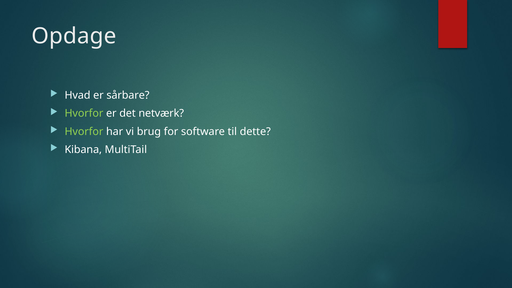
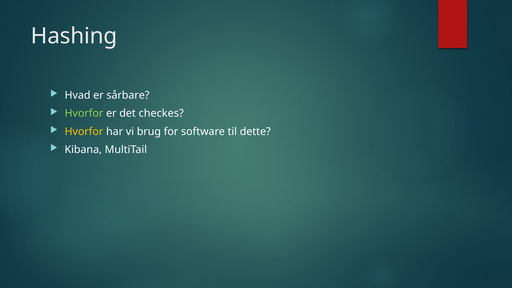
Opdage: Opdage -> Hashing
netværk: netværk -> checkes
Hvorfor at (84, 132) colour: light green -> yellow
